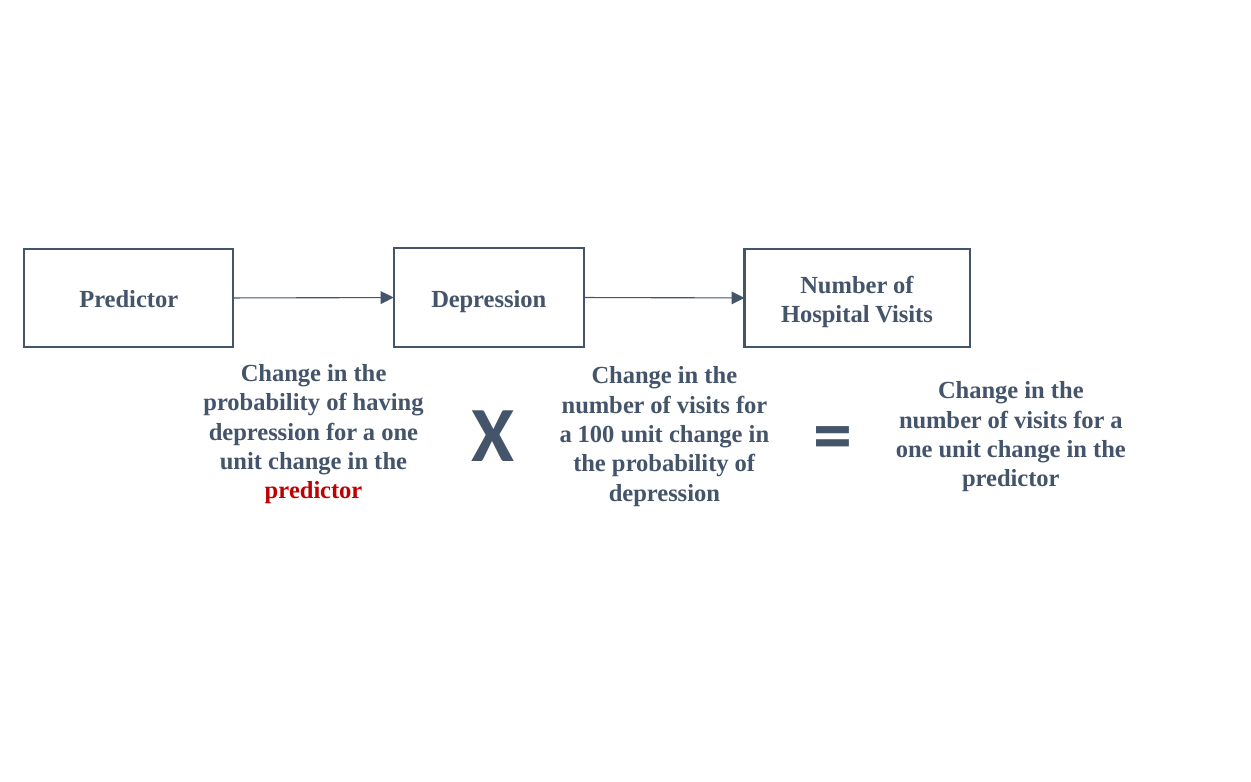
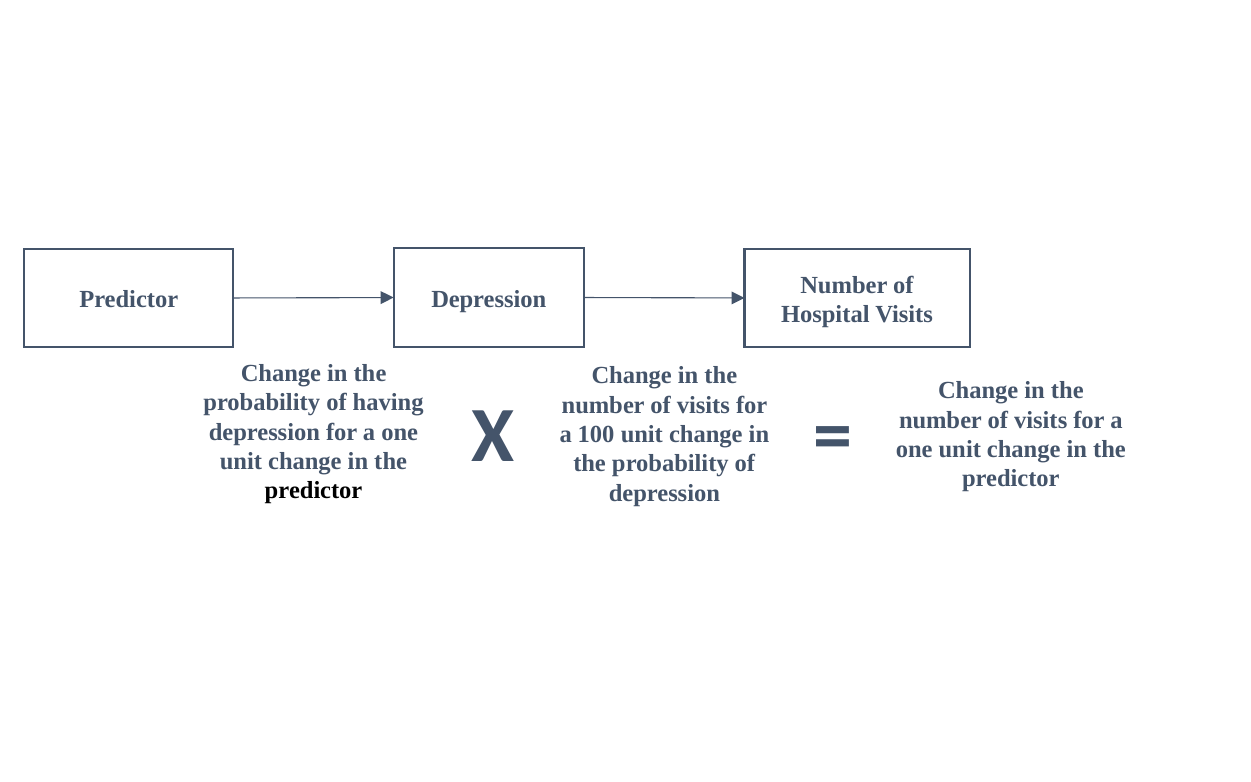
predictor at (313, 491) colour: red -> black
